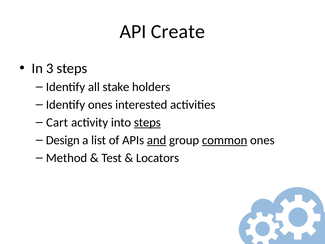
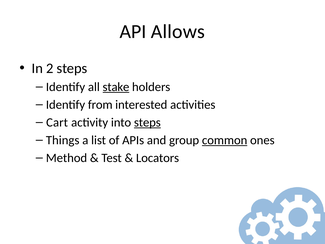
Create: Create -> Allows
3: 3 -> 2
stake underline: none -> present
Identify ones: ones -> from
Design: Design -> Things
and underline: present -> none
